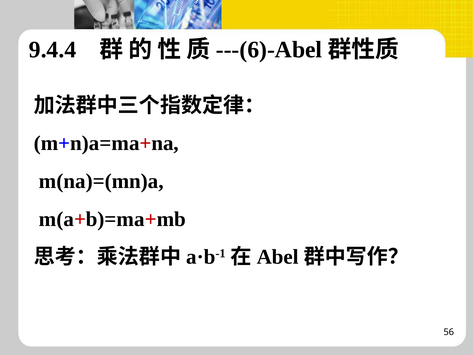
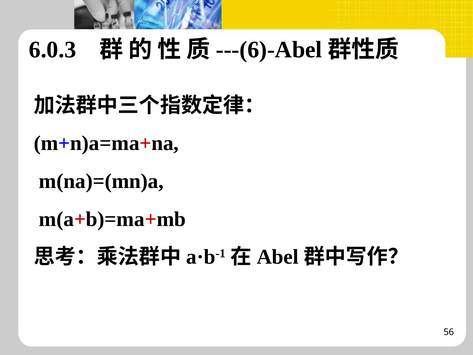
9.4.4: 9.4.4 -> 6.0.3
